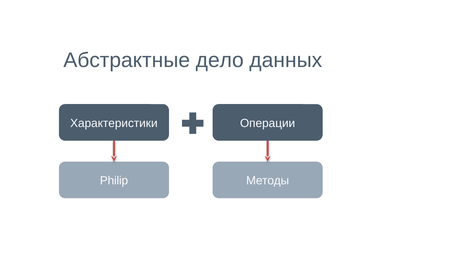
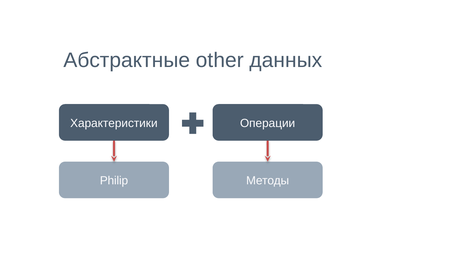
дело: дело -> other
